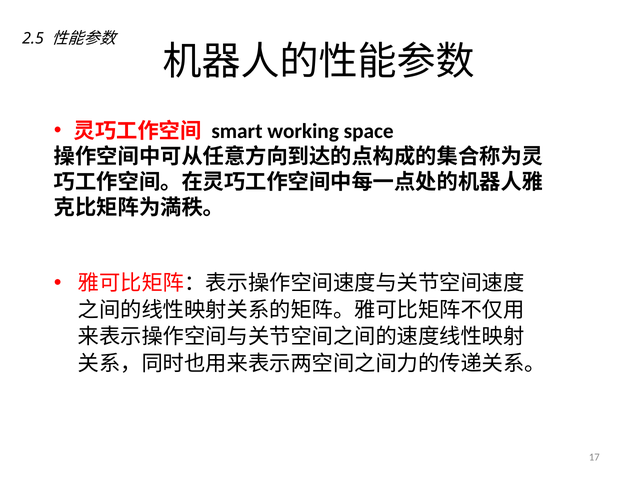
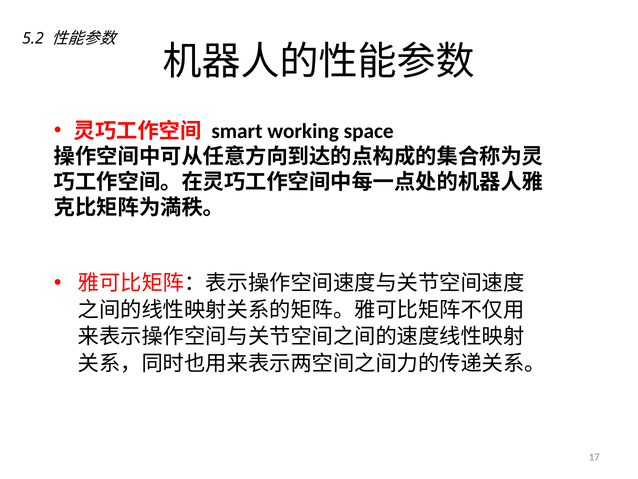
2.5: 2.5 -> 5.2
